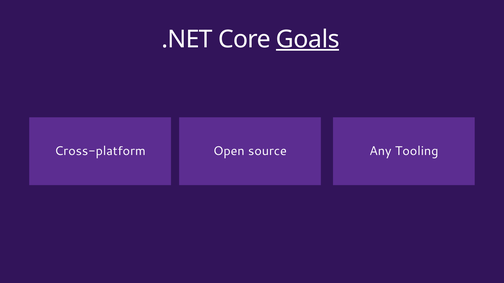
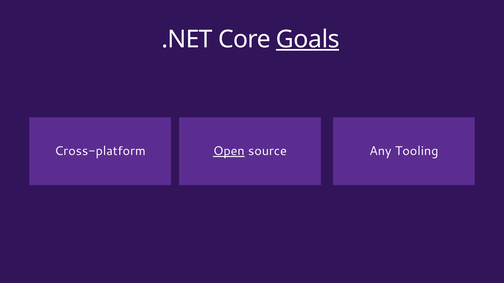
Open underline: none -> present
